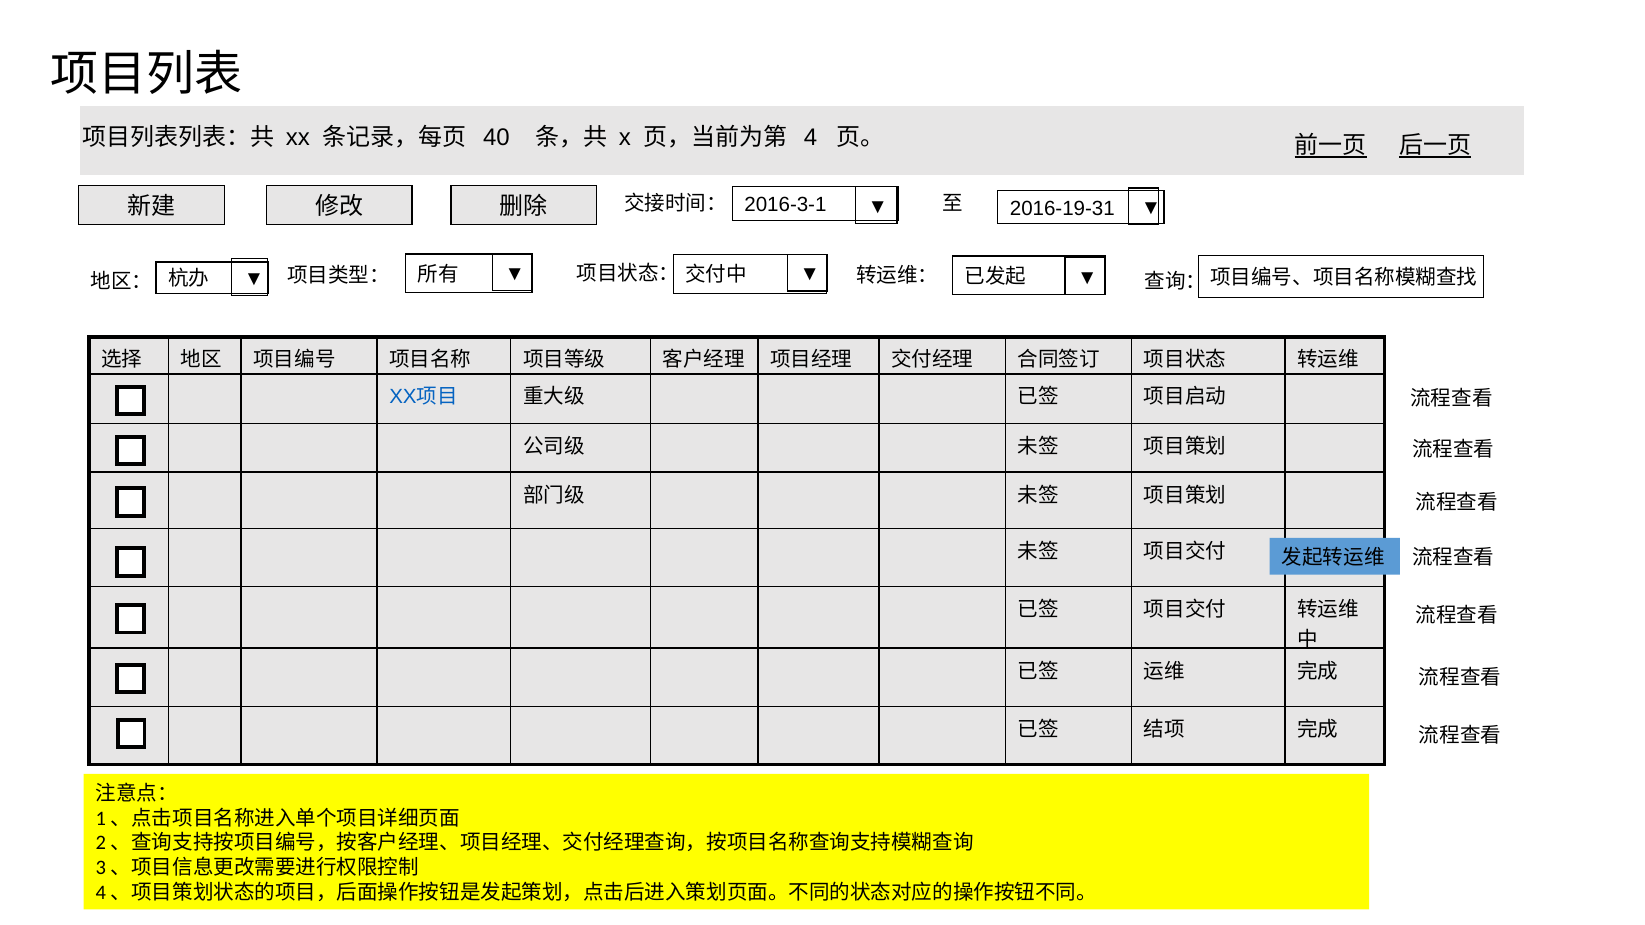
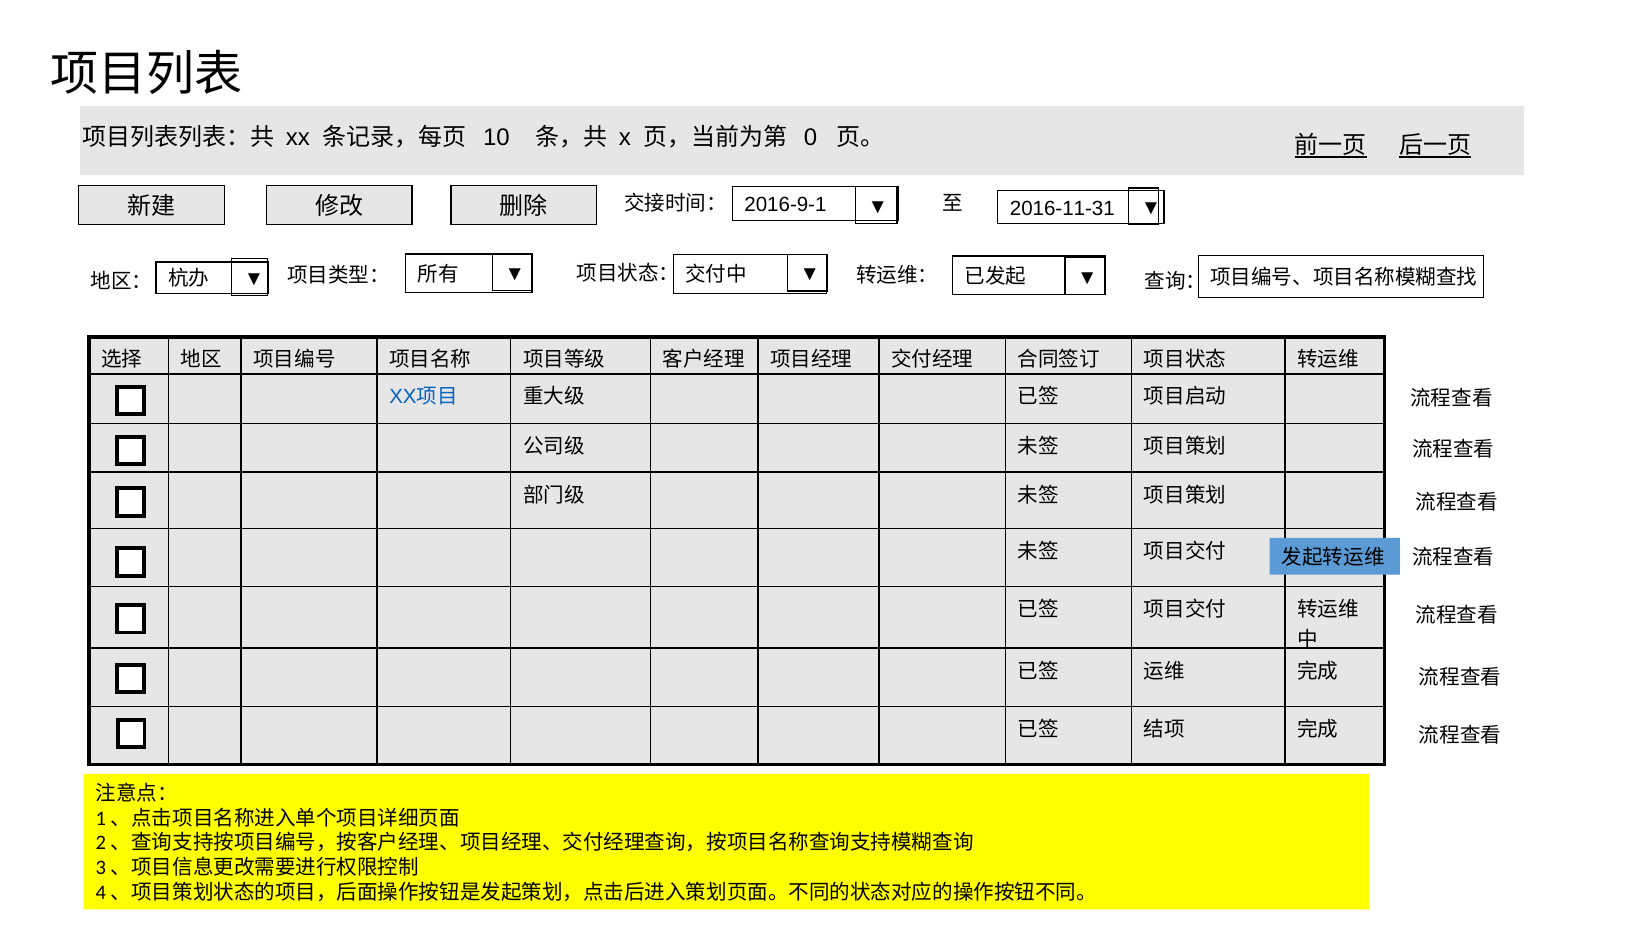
40: 40 -> 10
4: 4 -> 0
2016-3-1: 2016-3-1 -> 2016-9-1
2016-19-31: 2016-19-31 -> 2016-11-31
